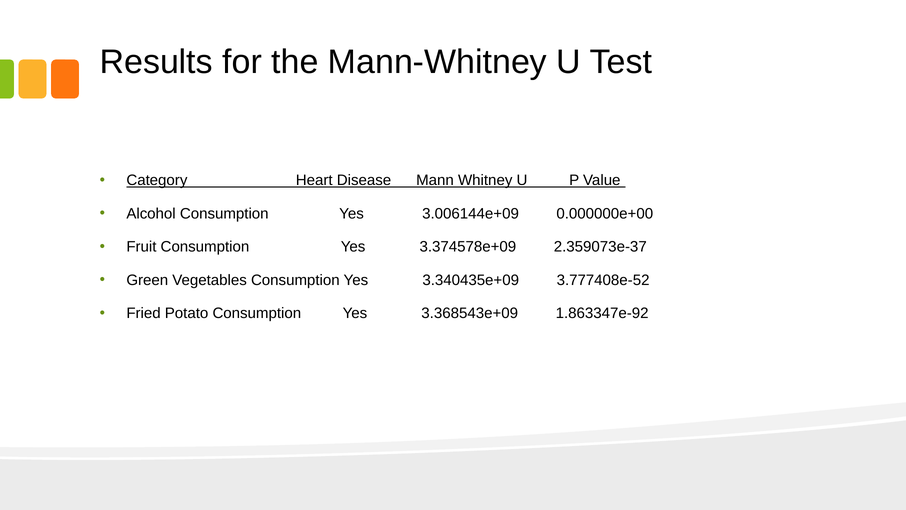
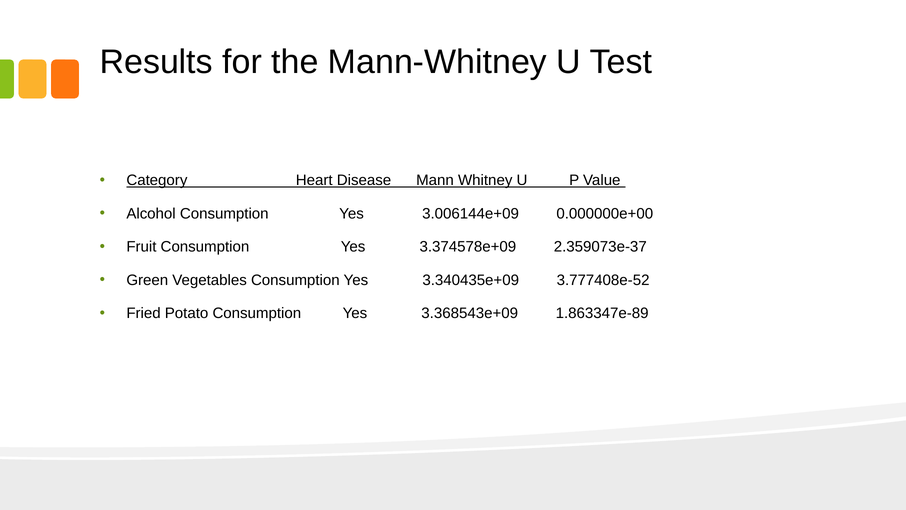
1.863347e-92: 1.863347e-92 -> 1.863347e-89
